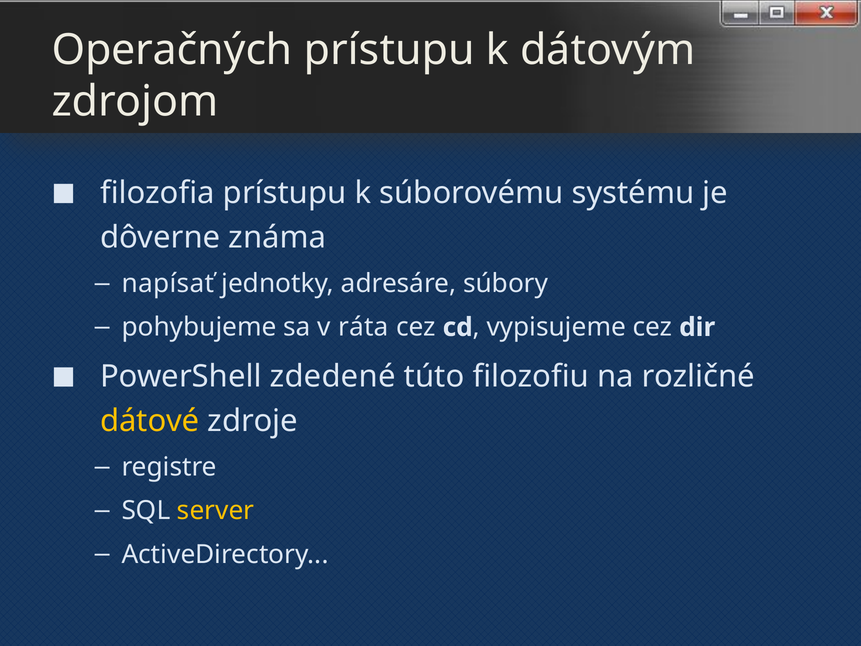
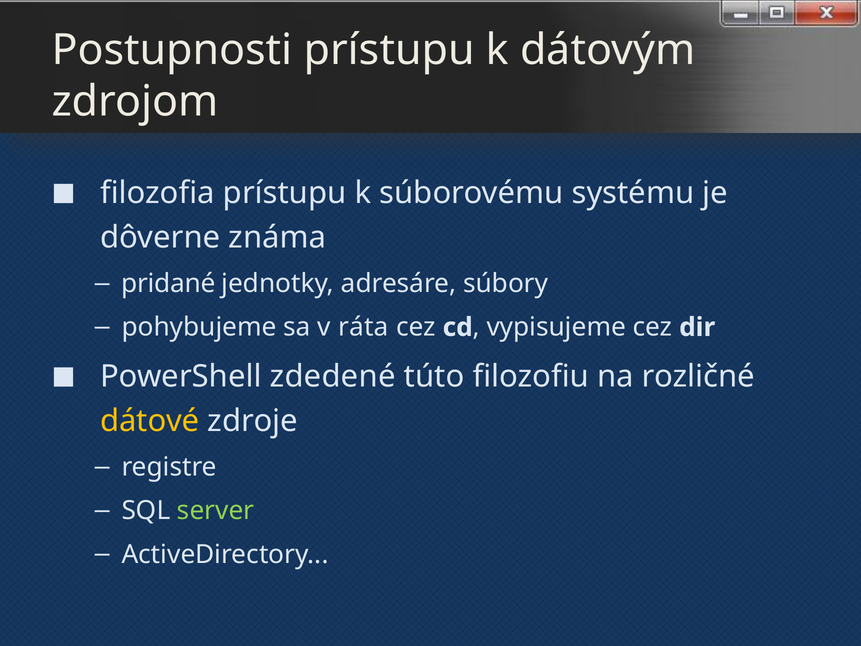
Operačných: Operačných -> Postupnosti
napísať: napísať -> pridané
server colour: yellow -> light green
